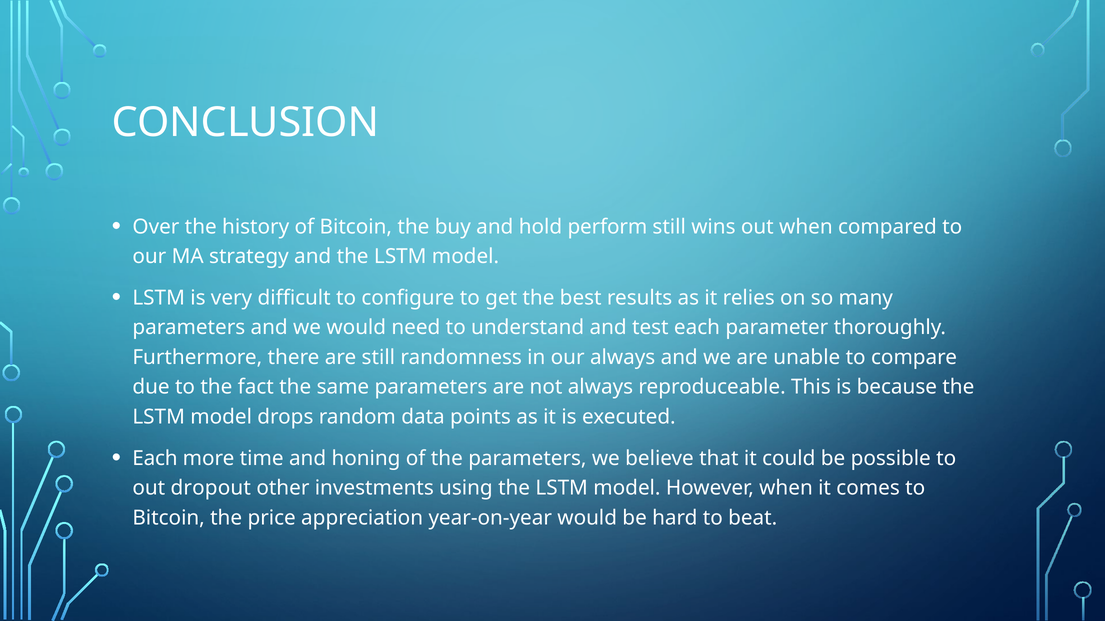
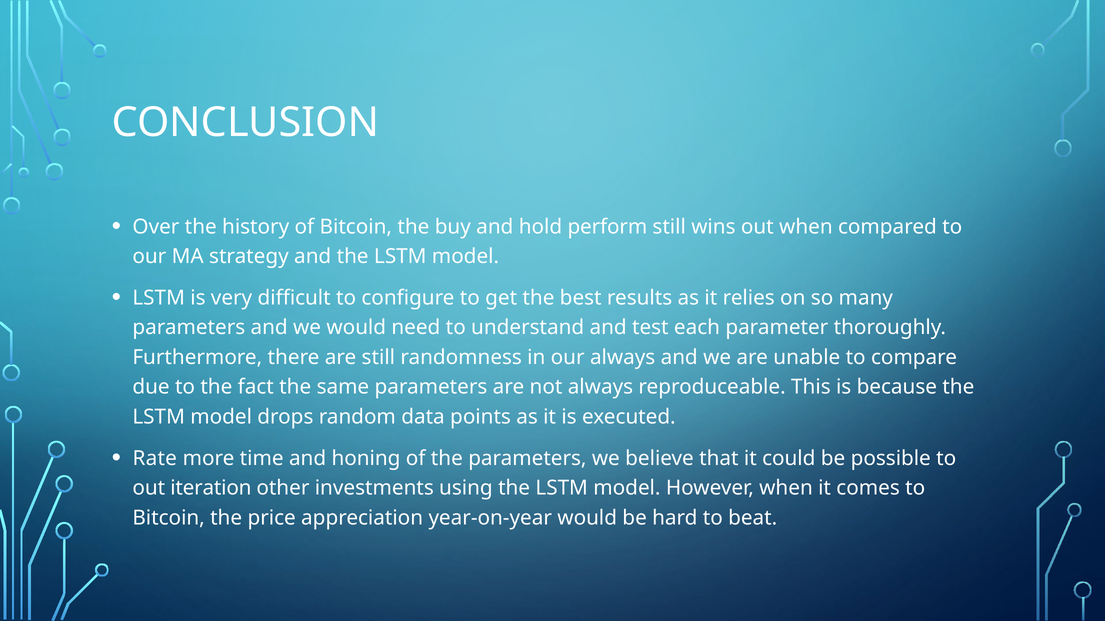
Each at (155, 459): Each -> Rate
dropout: dropout -> iteration
